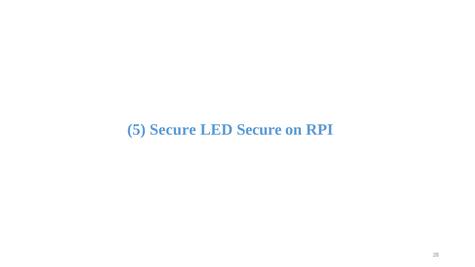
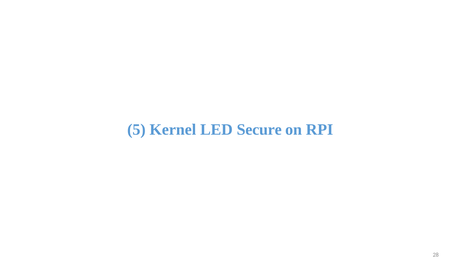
5 Secure: Secure -> Kernel
